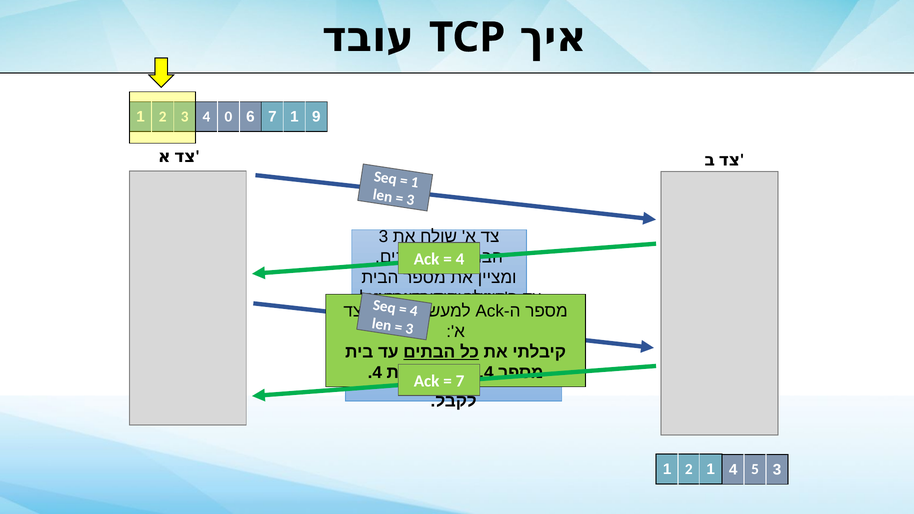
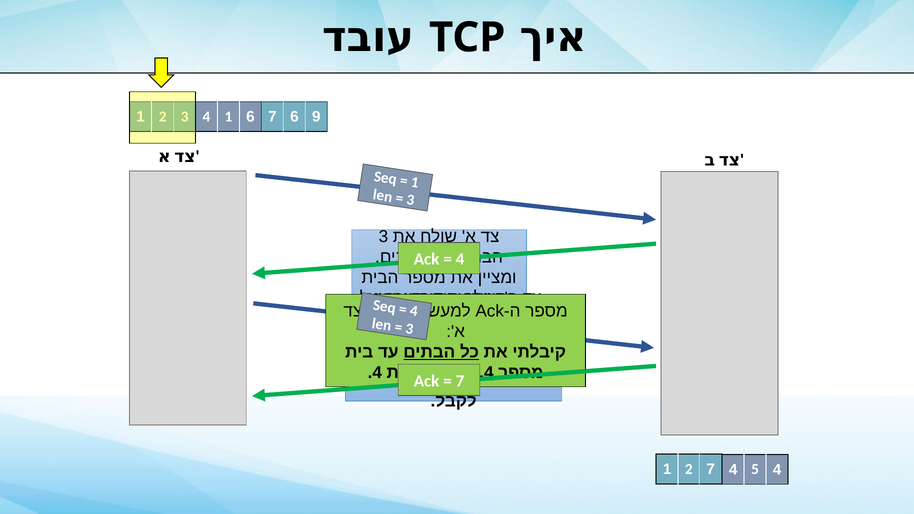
4 0: 0 -> 1
7 1: 1 -> 6
2 1: 1 -> 7
5 3: 3 -> 4
